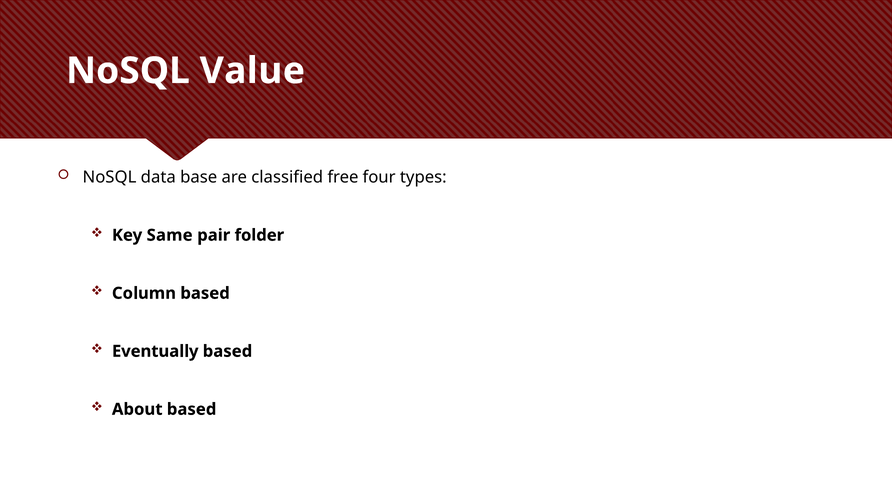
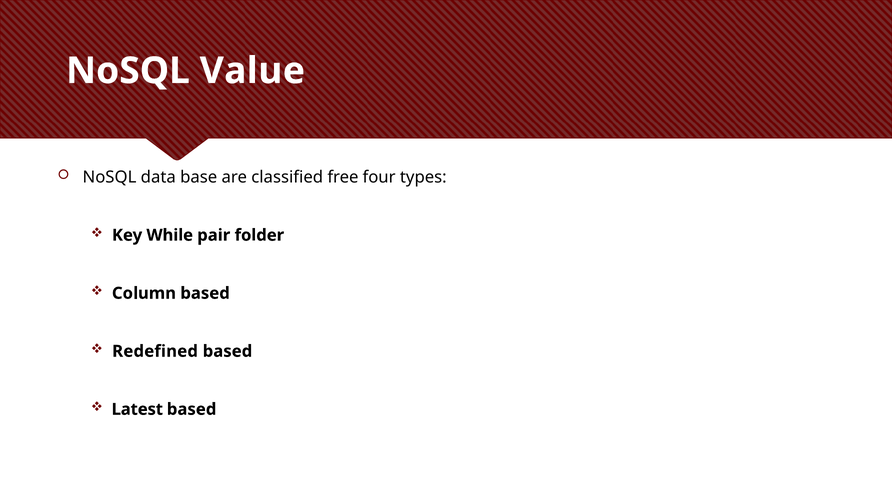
Same: Same -> While
Eventually: Eventually -> Redefined
About: About -> Latest
